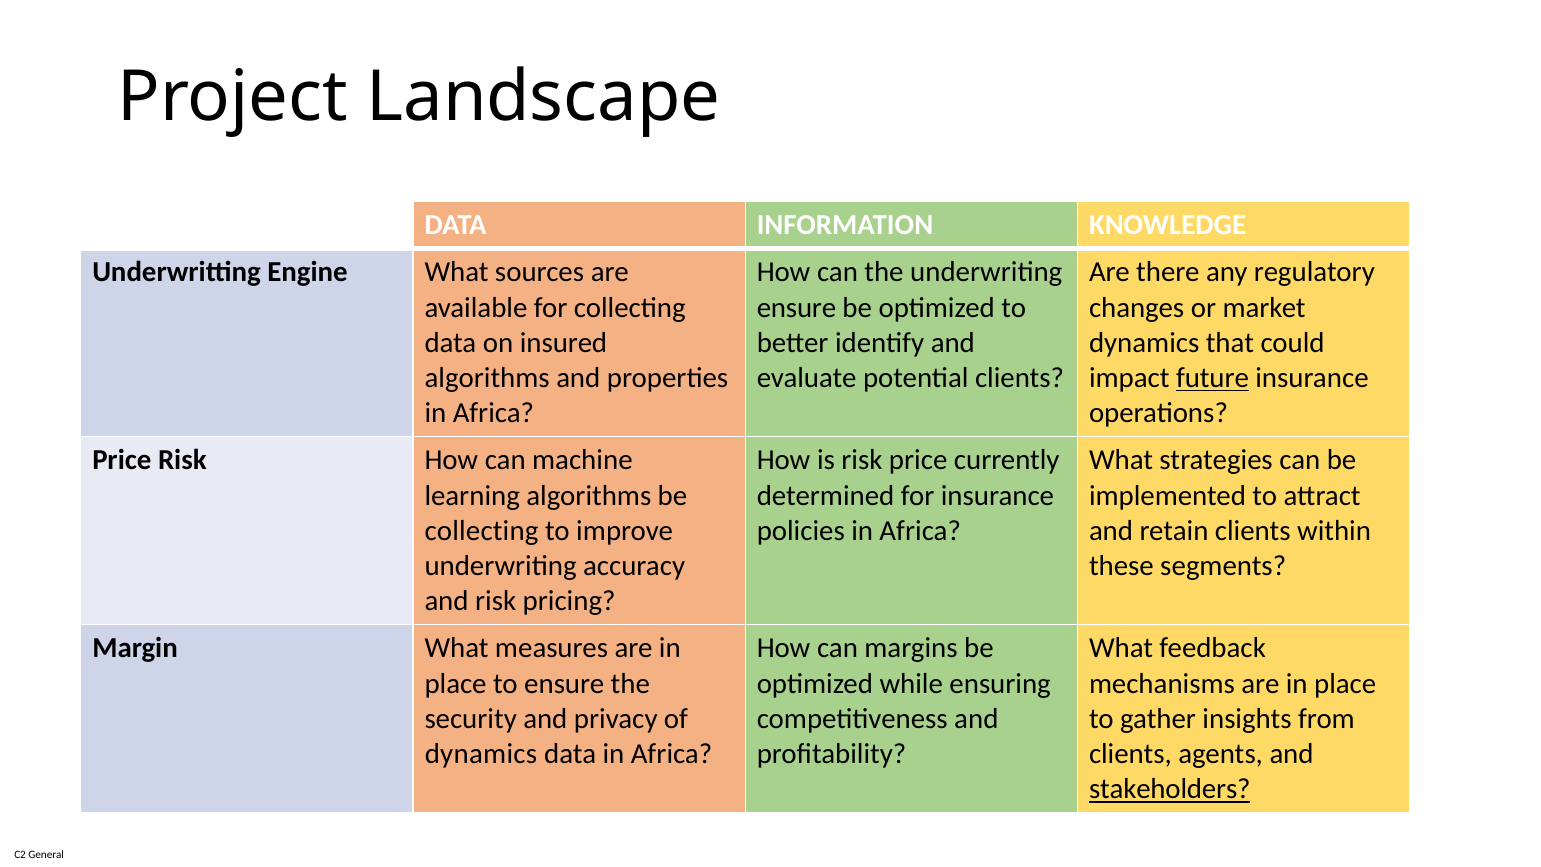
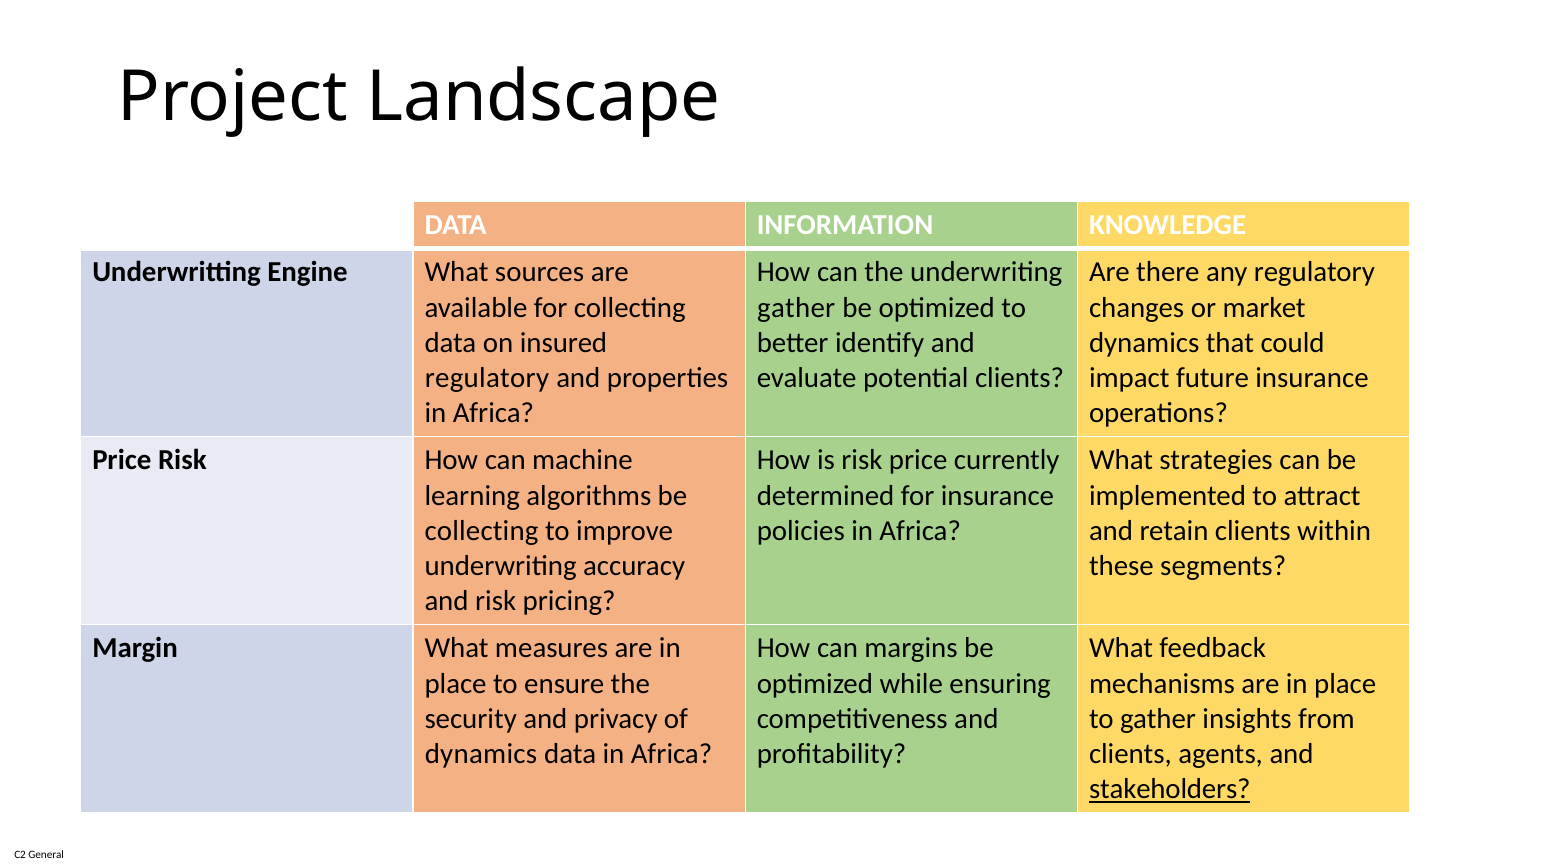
ensure at (796, 308): ensure -> gather
algorithms at (487, 378): algorithms -> regulatory
future underline: present -> none
